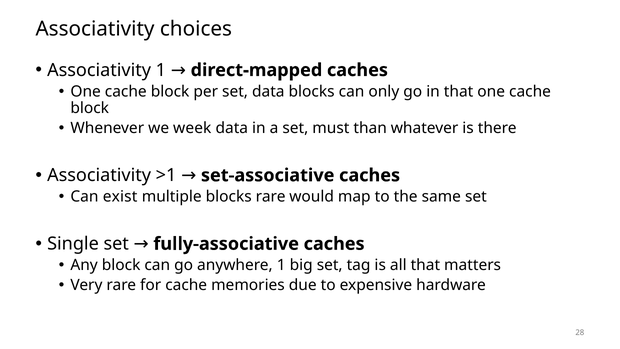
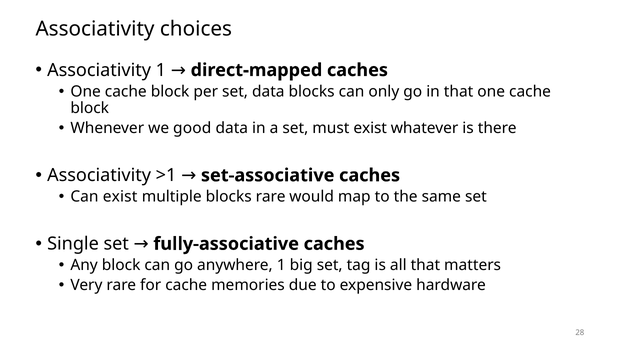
week: week -> good
must than: than -> exist
